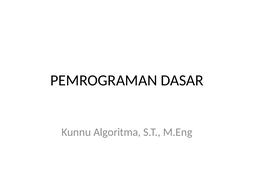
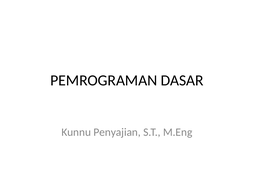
Algoritma: Algoritma -> Penyajian
